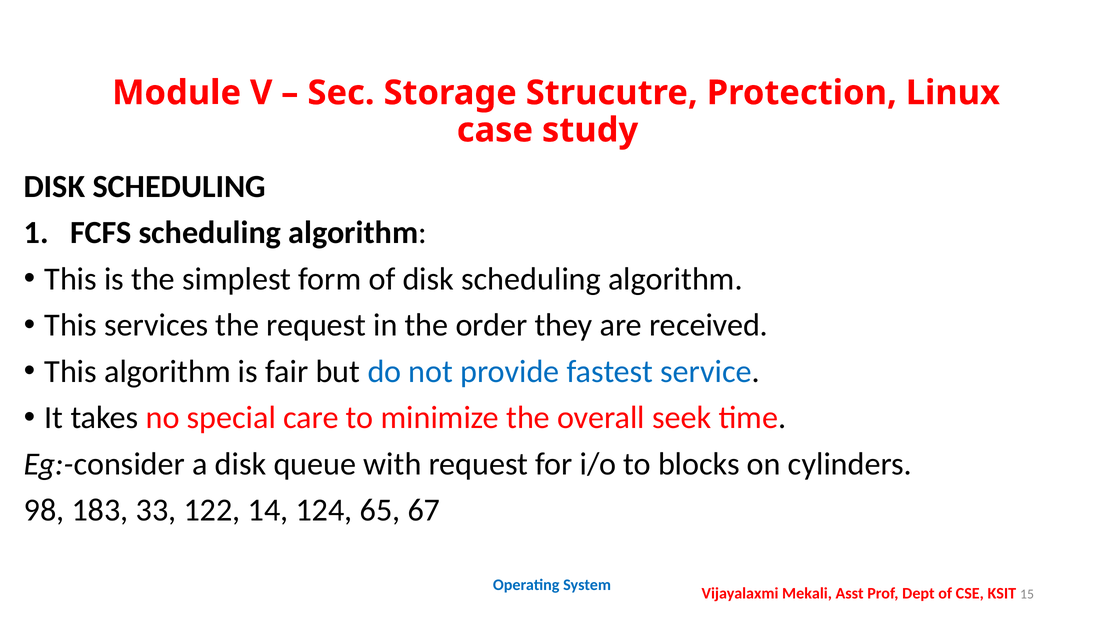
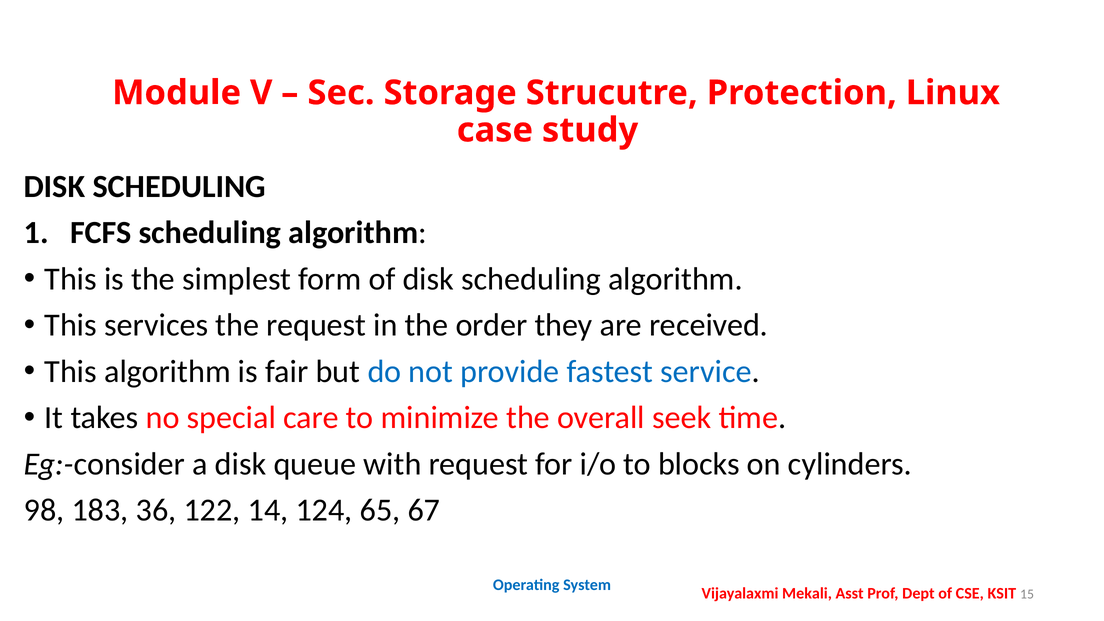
33: 33 -> 36
